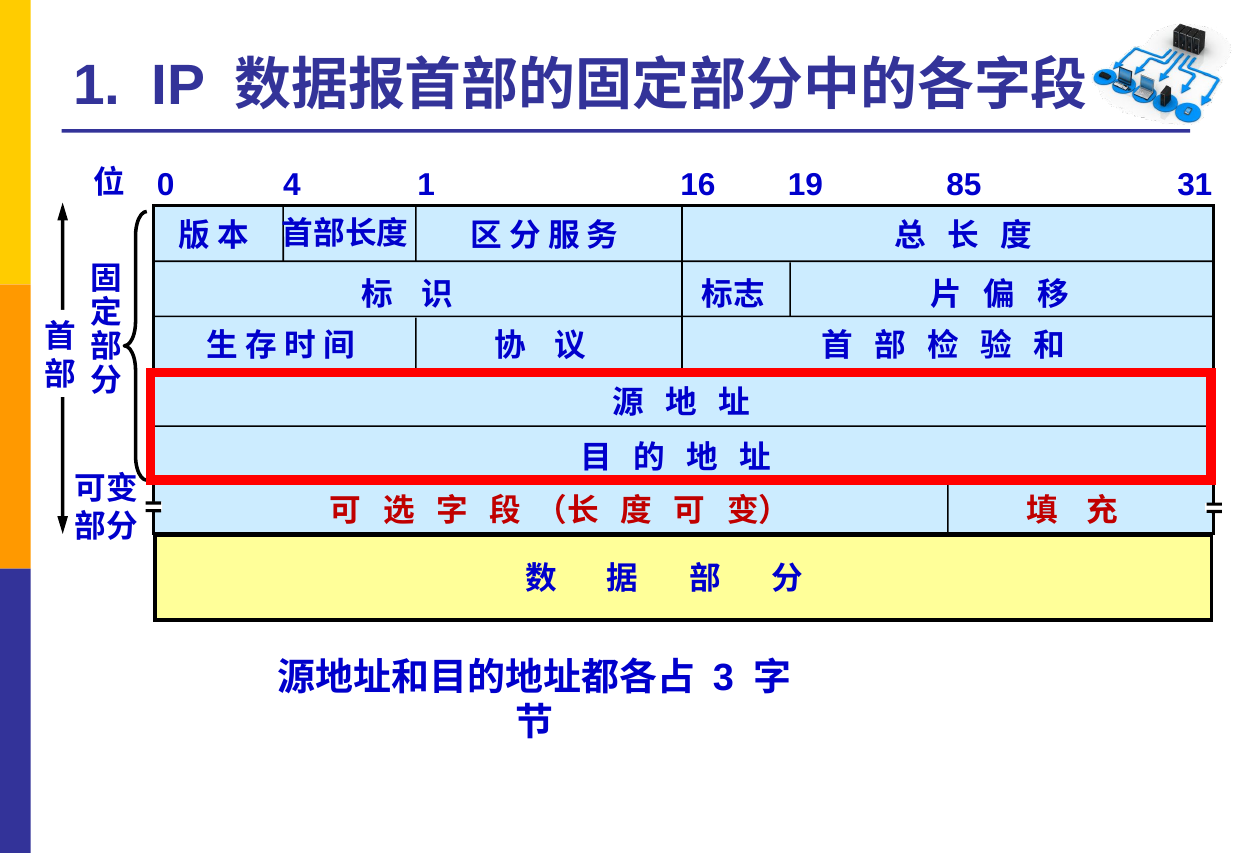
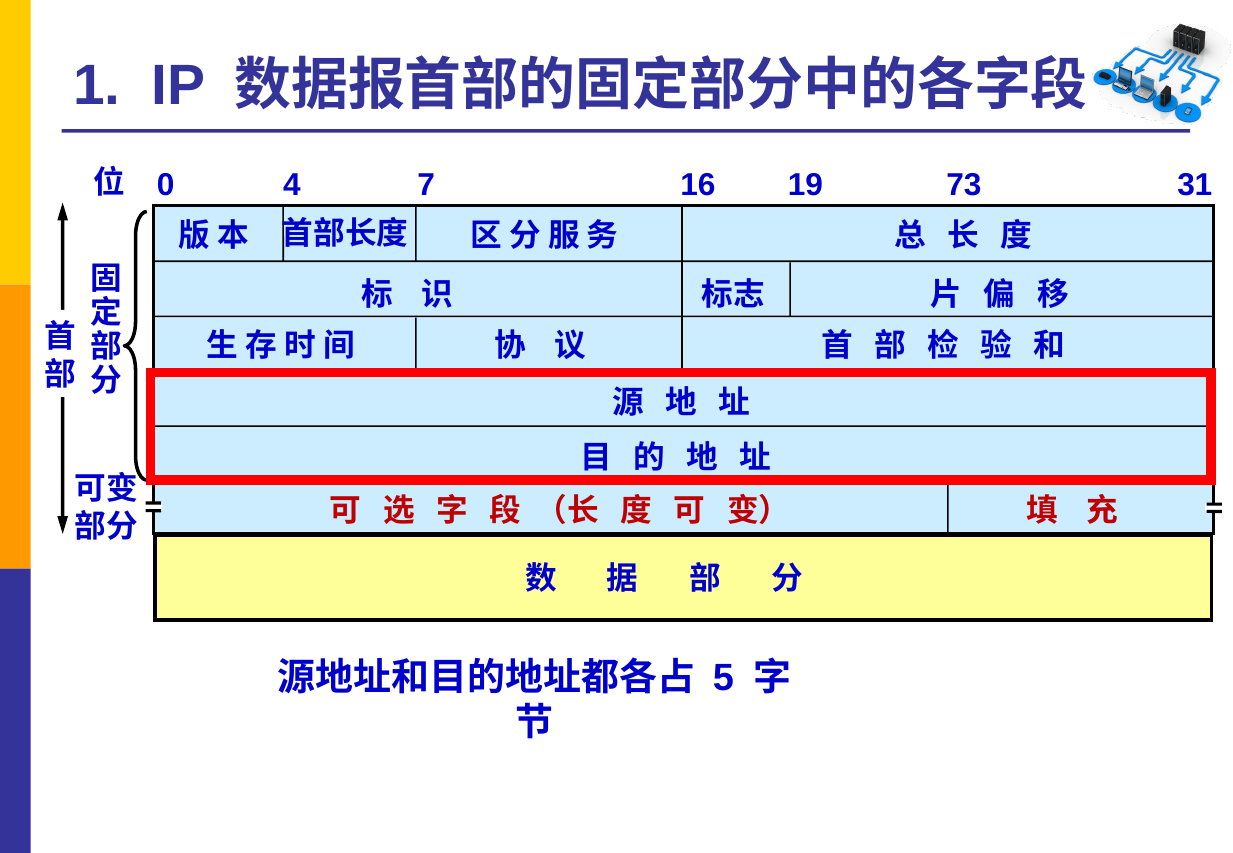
4 1: 1 -> 7
85: 85 -> 73
3: 3 -> 5
